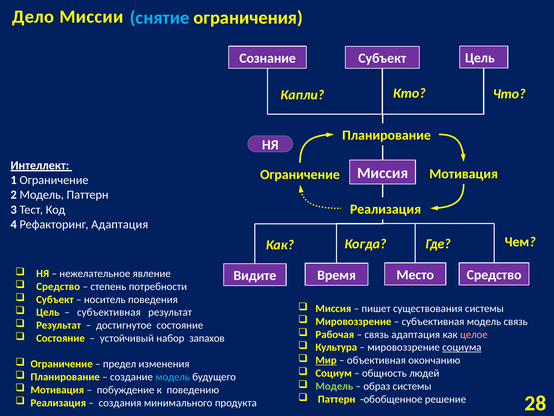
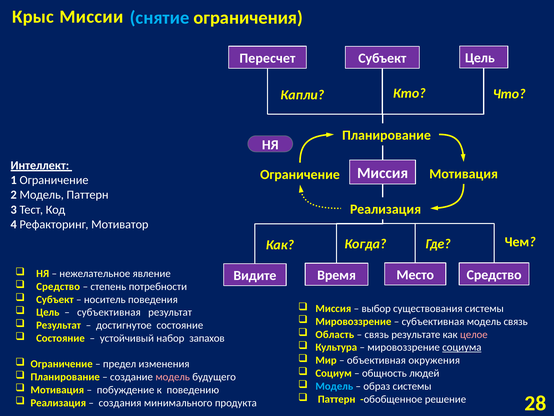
Дело: Дело -> Крыс
Сознание: Сознание -> Пересчет
Рефакторинг Адаптация: Адаптация -> Мотиватор
пишет: пишет -> выбор
Рабочая: Рабочая -> Область
связь адаптация: адаптация -> результате
Мир underline: present -> none
окончанию: окончанию -> окружения
модель at (173, 376) colour: light blue -> pink
Модель at (334, 386) colour: light green -> light blue
